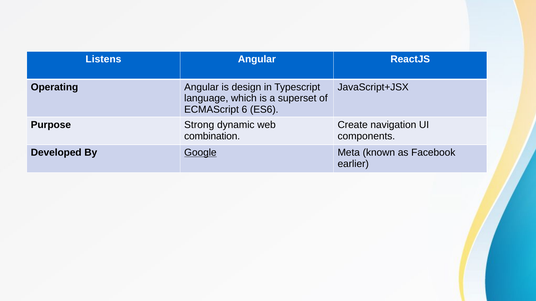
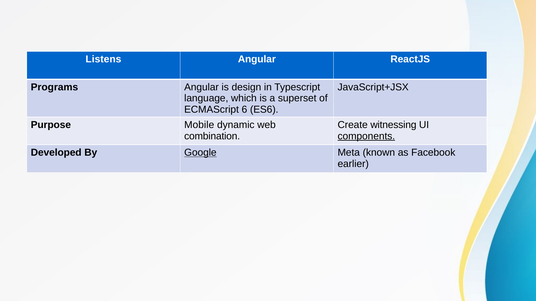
Operating: Operating -> Programs
Strong: Strong -> Mobile
navigation: navigation -> witnessing
components underline: none -> present
